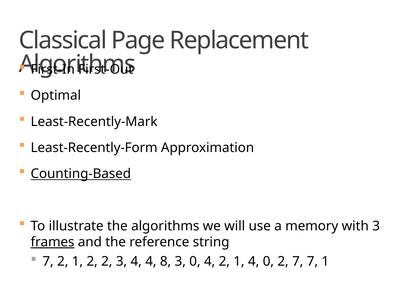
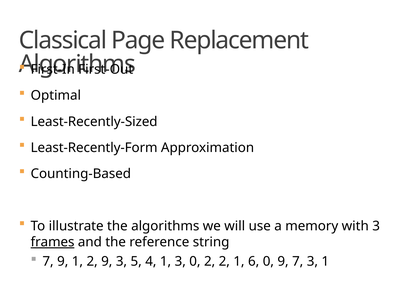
Least-Recently-Mark: Least-Recently-Mark -> Least-Recently-Sized
Counting-Based underline: present -> none
7 2: 2 -> 9
2 2: 2 -> 9
3 4: 4 -> 5
4 8: 8 -> 1
0 4: 4 -> 2
1 4: 4 -> 6
0 2: 2 -> 9
7 7: 7 -> 3
